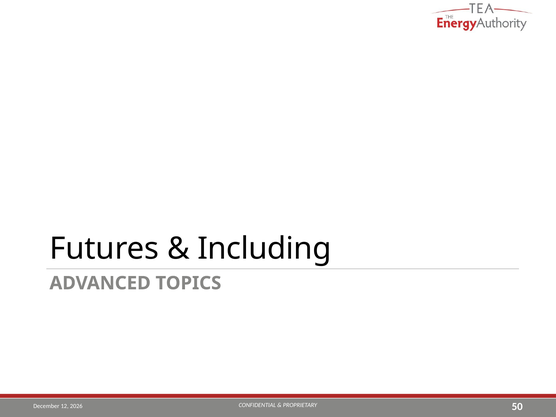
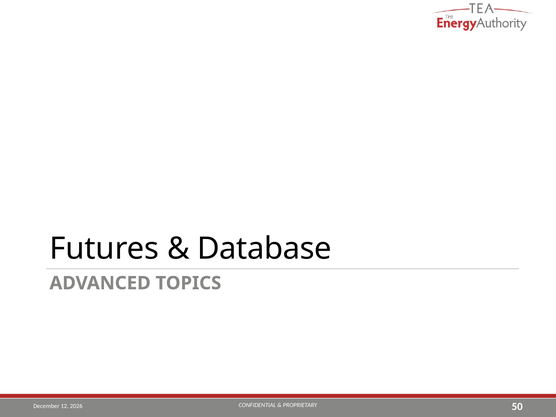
Including: Including -> Database
